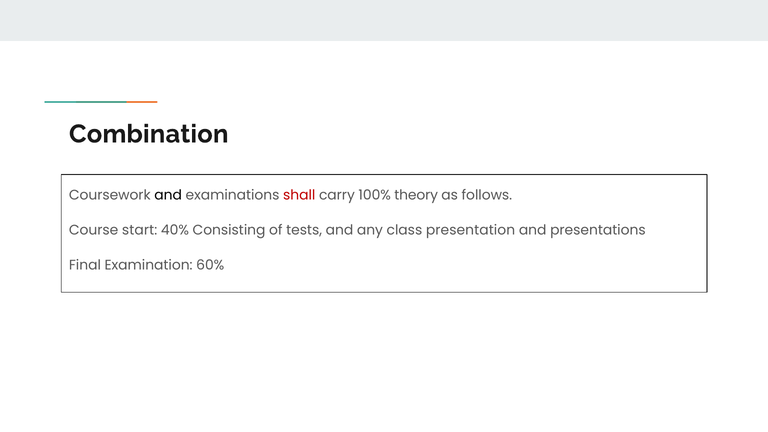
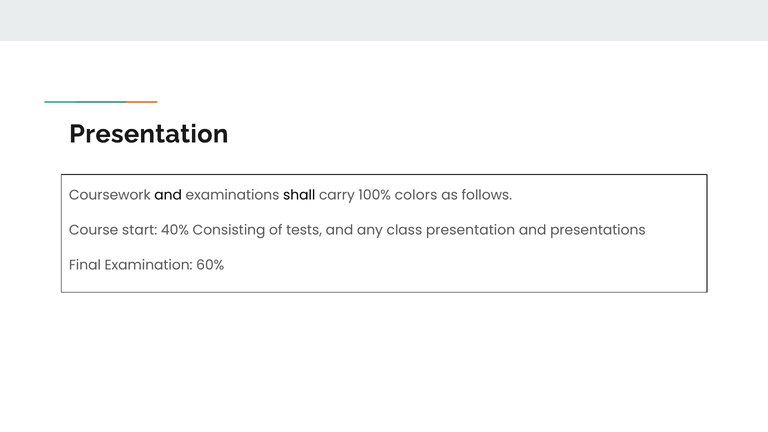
Combination at (149, 134): Combination -> Presentation
shall colour: red -> black
theory: theory -> colors
